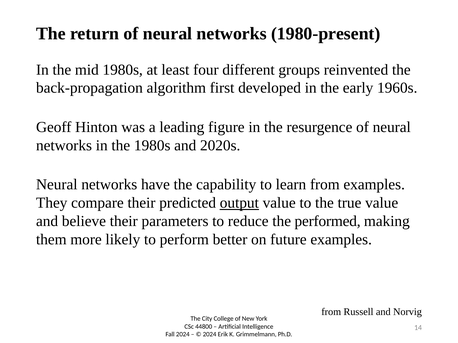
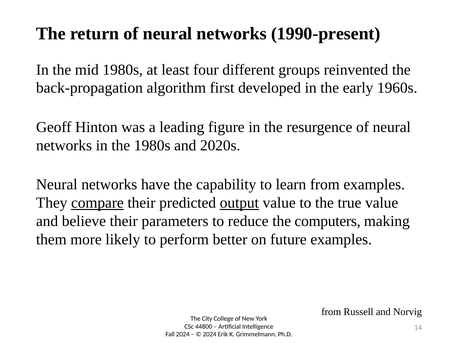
1980-present: 1980-present -> 1990-present
compare underline: none -> present
performed: performed -> computers
